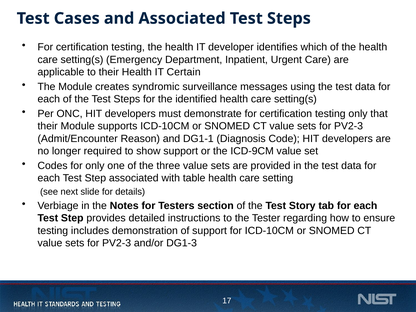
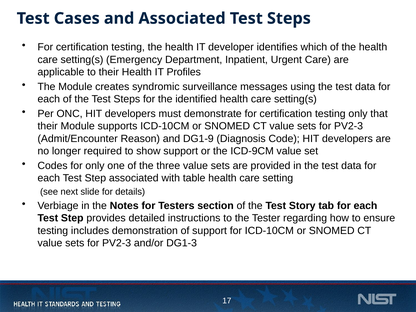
Certain: Certain -> Profiles
DG1-1: DG1-1 -> DG1-9
